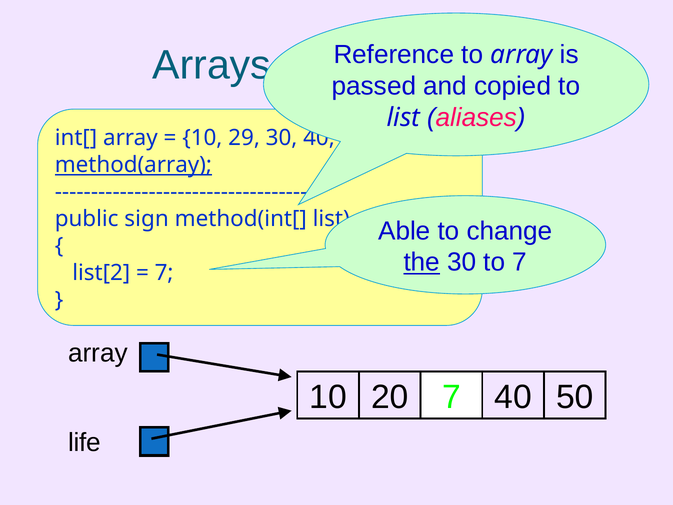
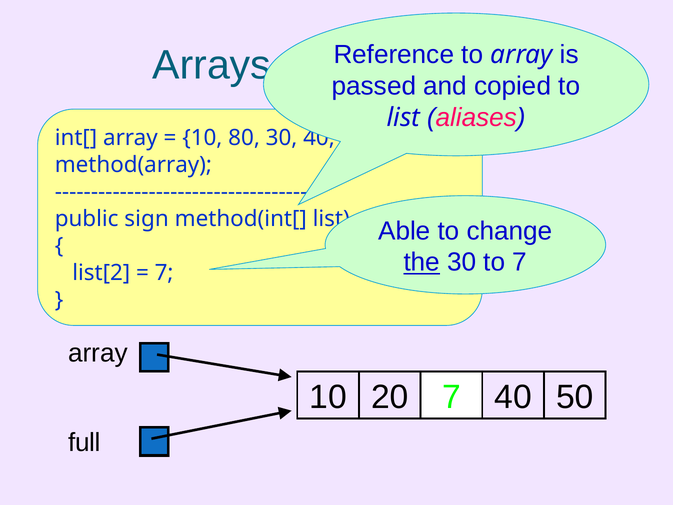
29: 29 -> 80
method(array underline: present -> none
life: life -> full
